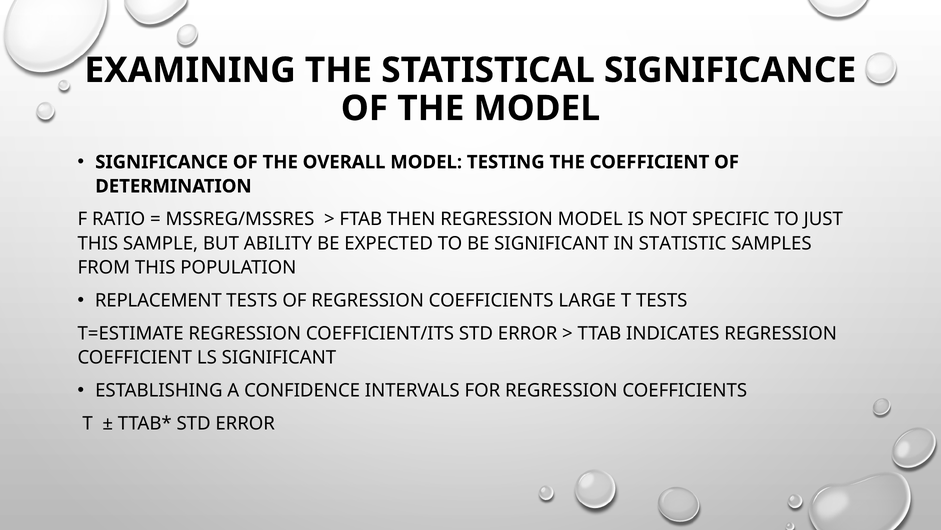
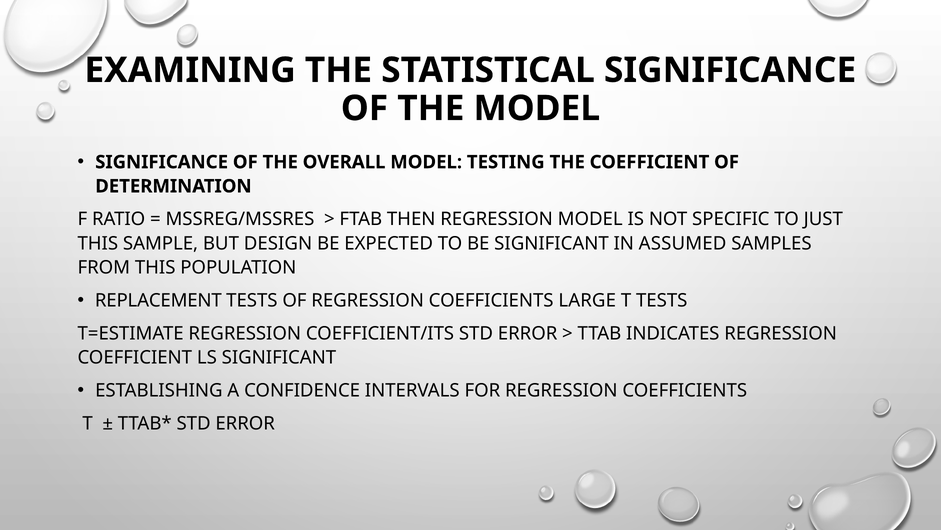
ABILITY: ABILITY -> DESIGN
STATISTIC: STATISTIC -> ASSUMED
